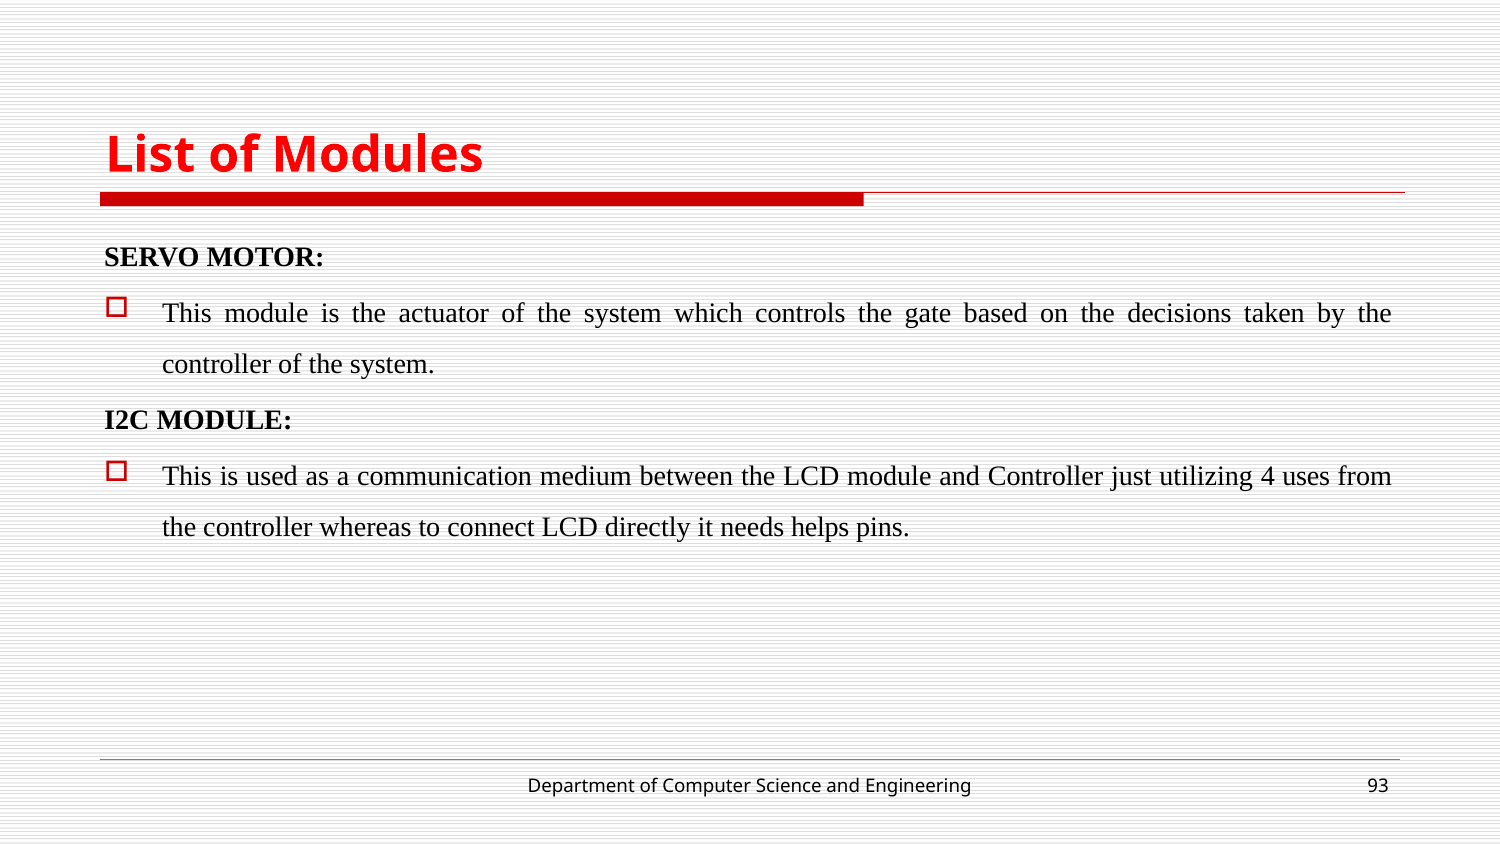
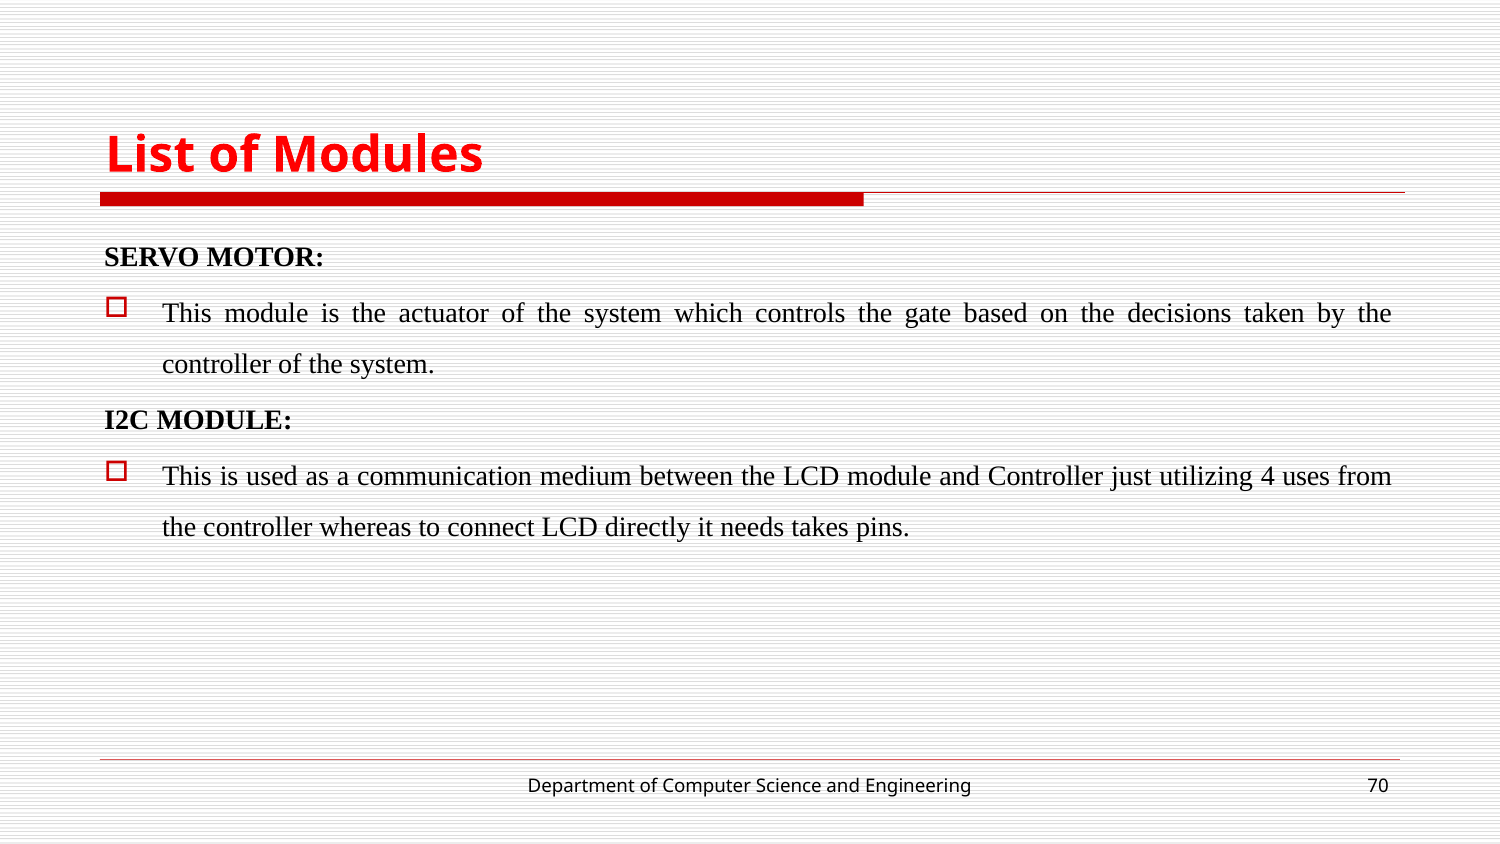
helps: helps -> takes
93: 93 -> 70
